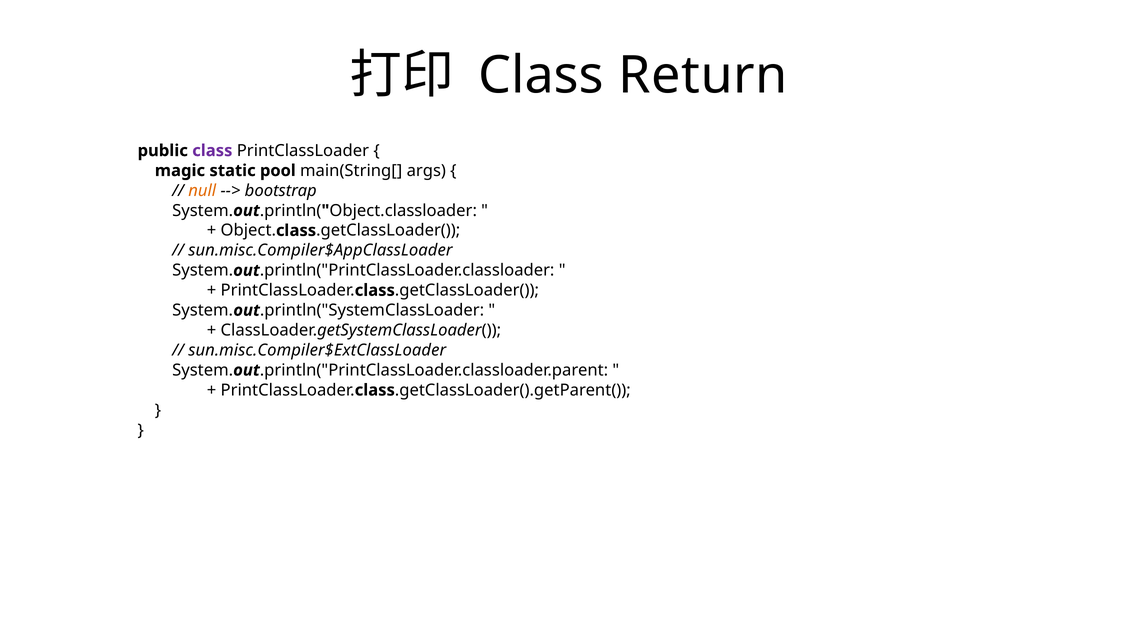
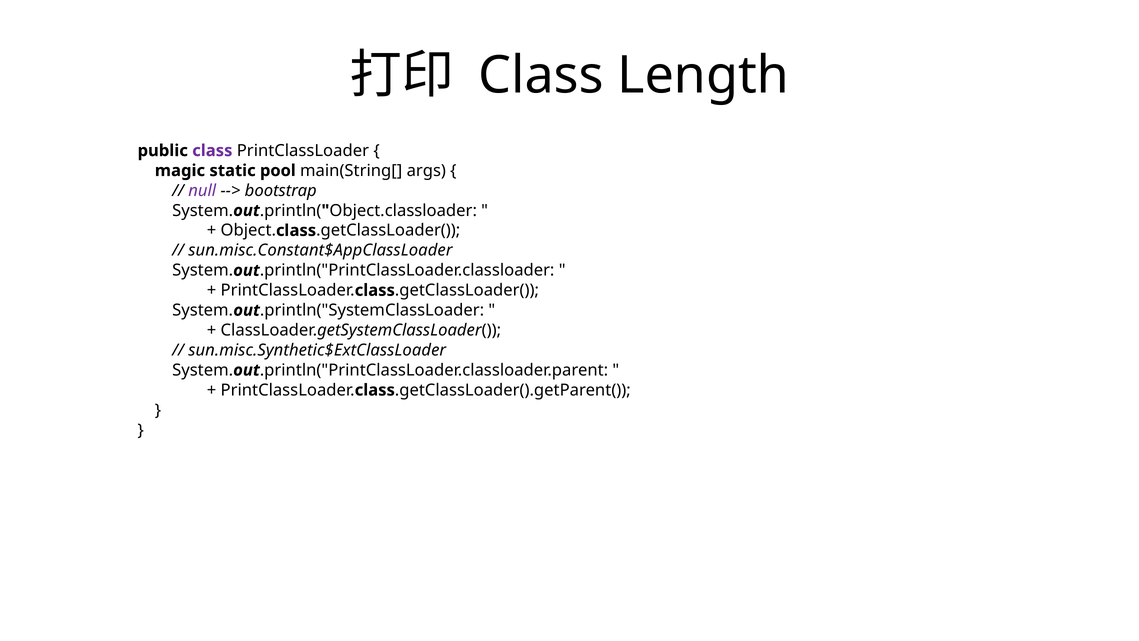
Return: Return -> Length
null colour: orange -> purple
sun.misc.Compiler$AppClassLoader: sun.misc.Compiler$AppClassLoader -> sun.misc.Constant$AppClassLoader
sun.misc.Compiler$ExtClassLoader: sun.misc.Compiler$ExtClassLoader -> sun.misc.Synthetic$ExtClassLoader
